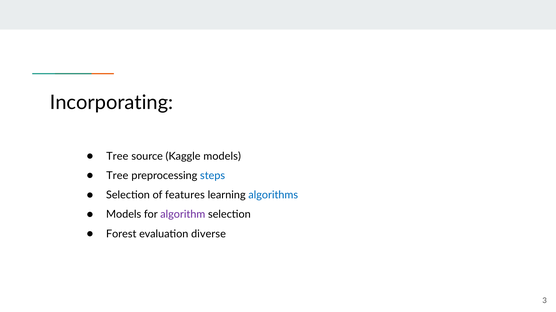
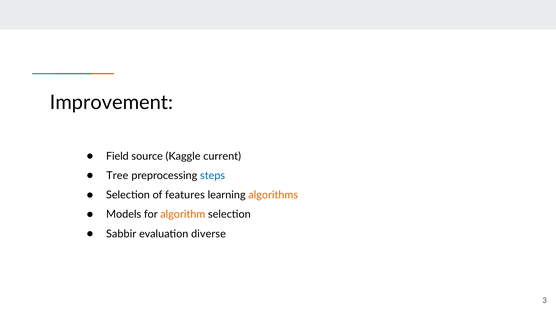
Incorporating: Incorporating -> Improvement
Tree at (117, 157): Tree -> Field
Kaggle models: models -> current
algorithms colour: blue -> orange
algorithm colour: purple -> orange
Forest: Forest -> Sabbir
